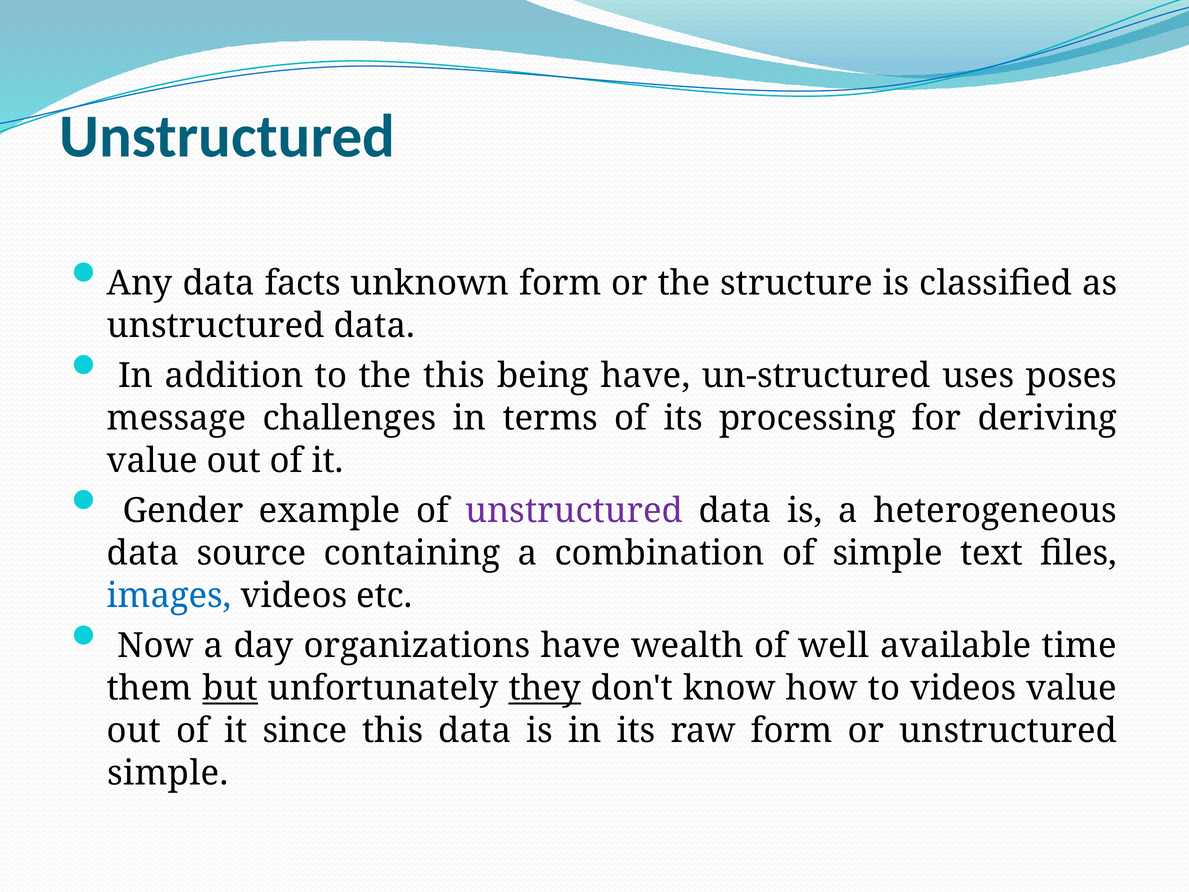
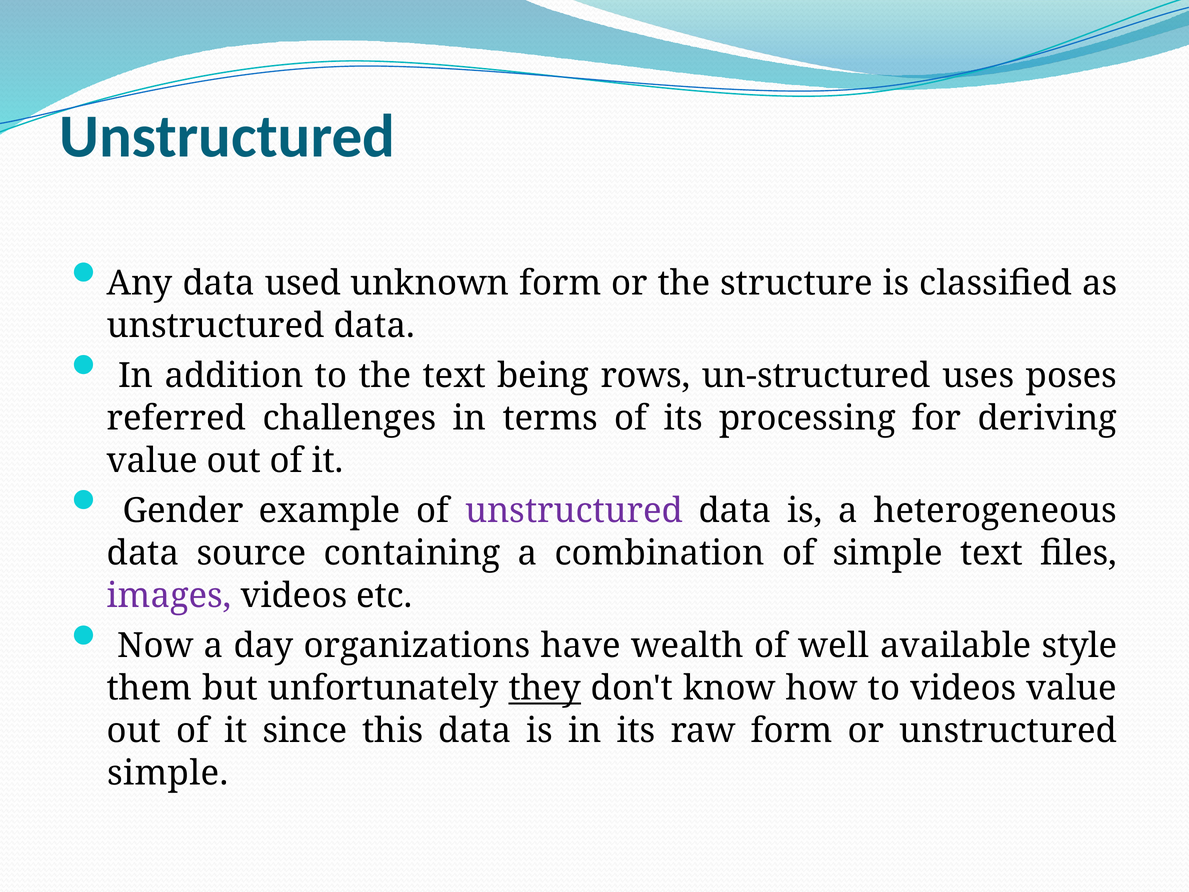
facts: facts -> used
the this: this -> text
being have: have -> rows
message: message -> referred
images colour: blue -> purple
time: time -> style
but underline: present -> none
